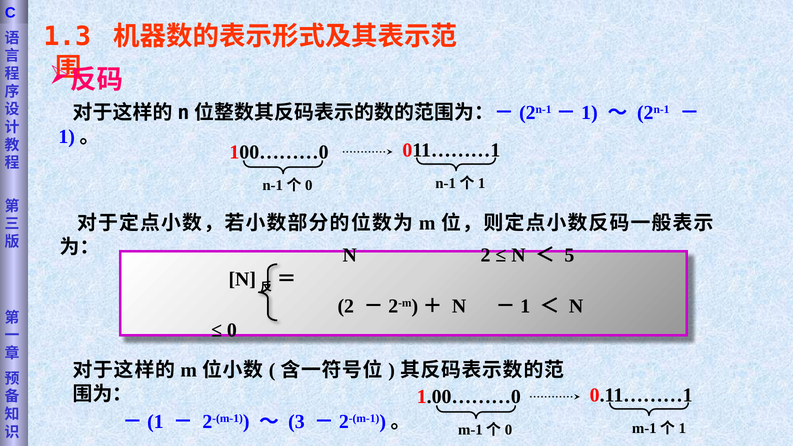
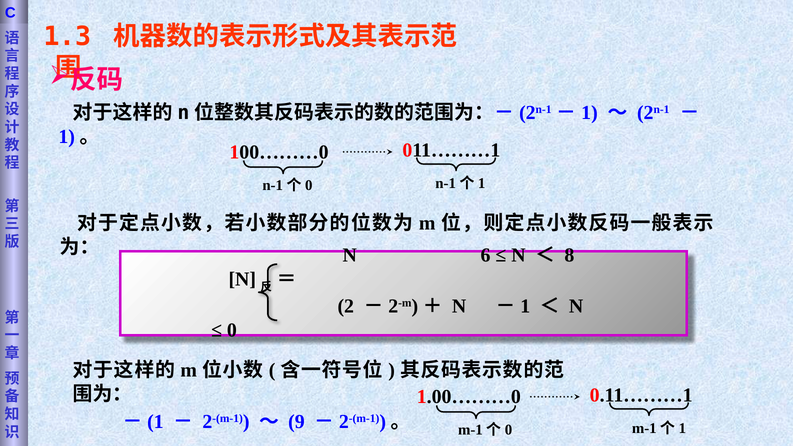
N 2: 2 -> 6
5: 5 -> 8
3: 3 -> 9
